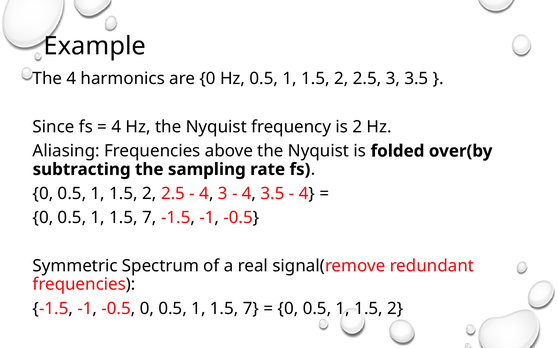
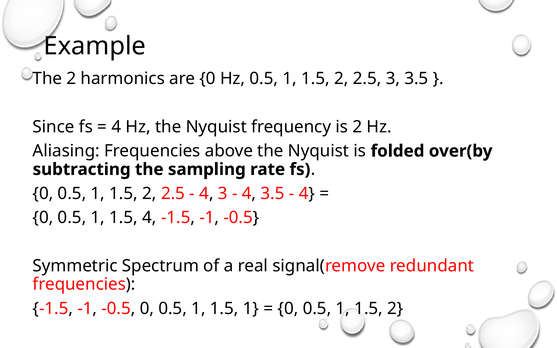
The 4: 4 -> 2
7 at (149, 218): 7 -> 4
7 at (251, 309): 7 -> 1
